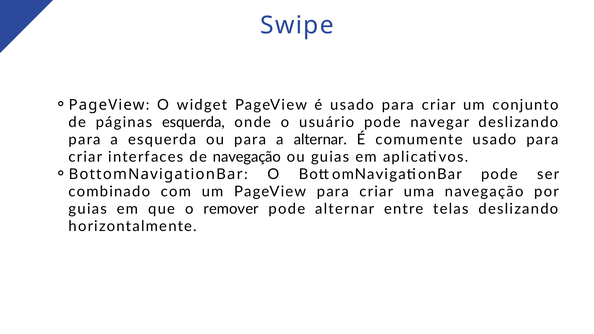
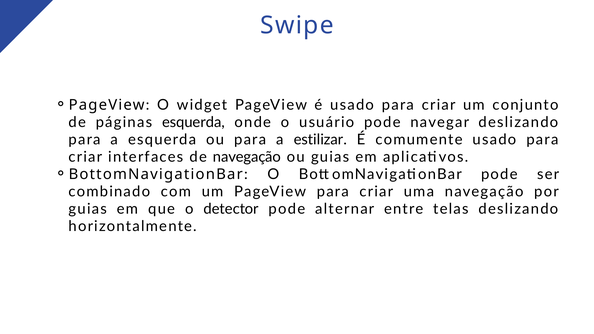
a alternar: alternar -> estilizar
remover: remover -> detector
